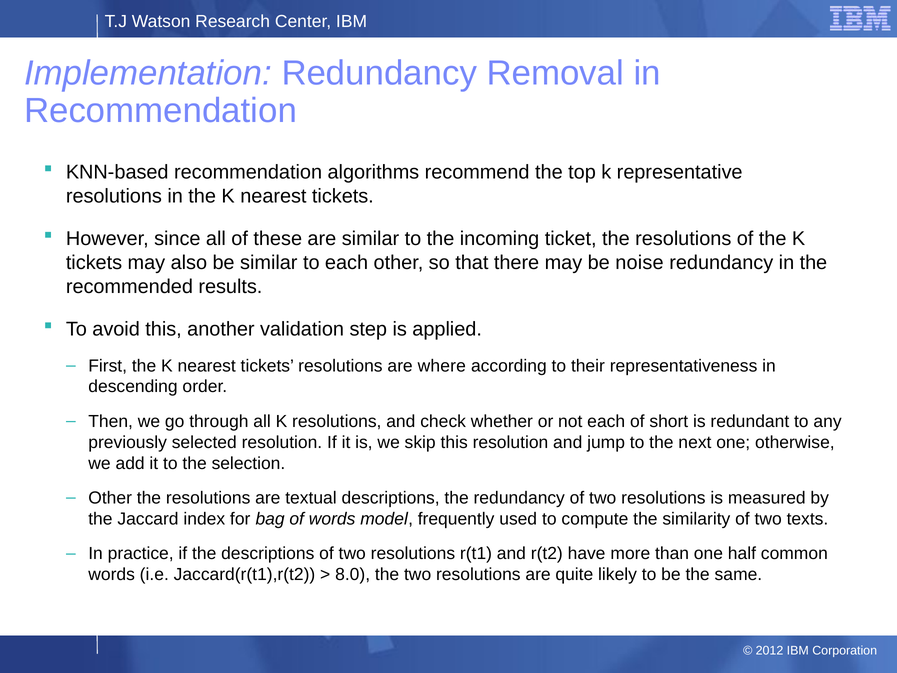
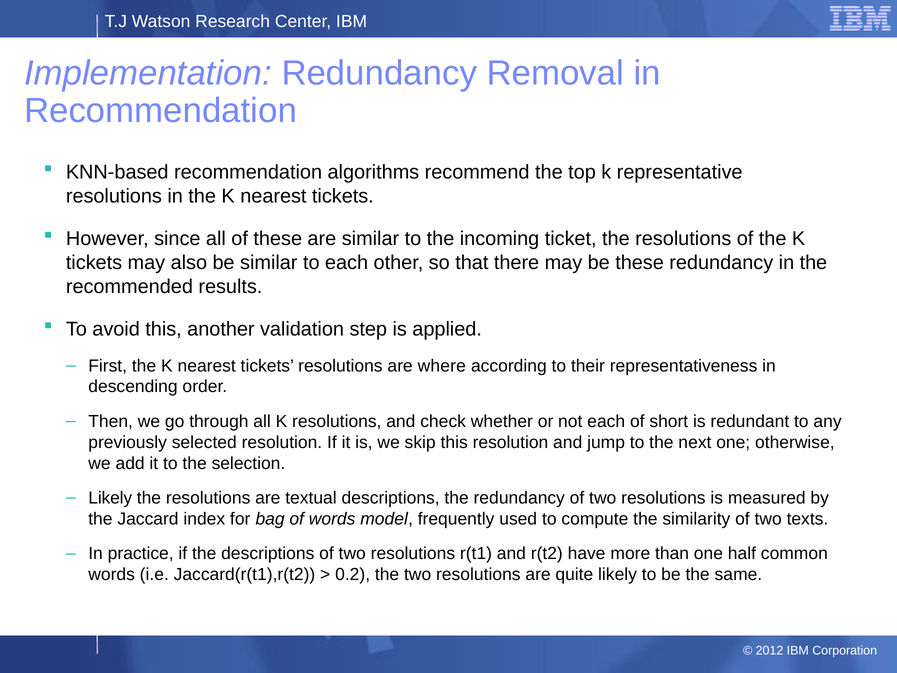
be noise: noise -> these
Other at (110, 498): Other -> Likely
8.0: 8.0 -> 0.2
